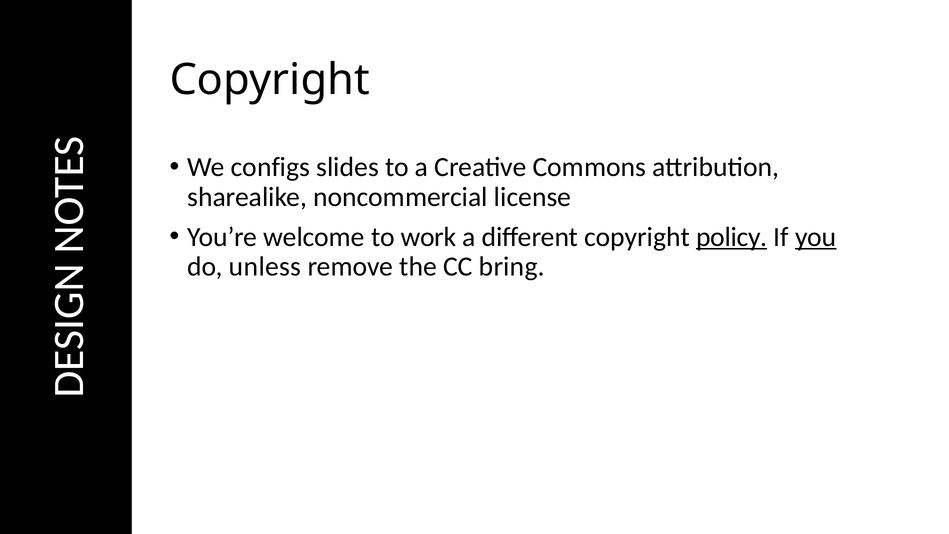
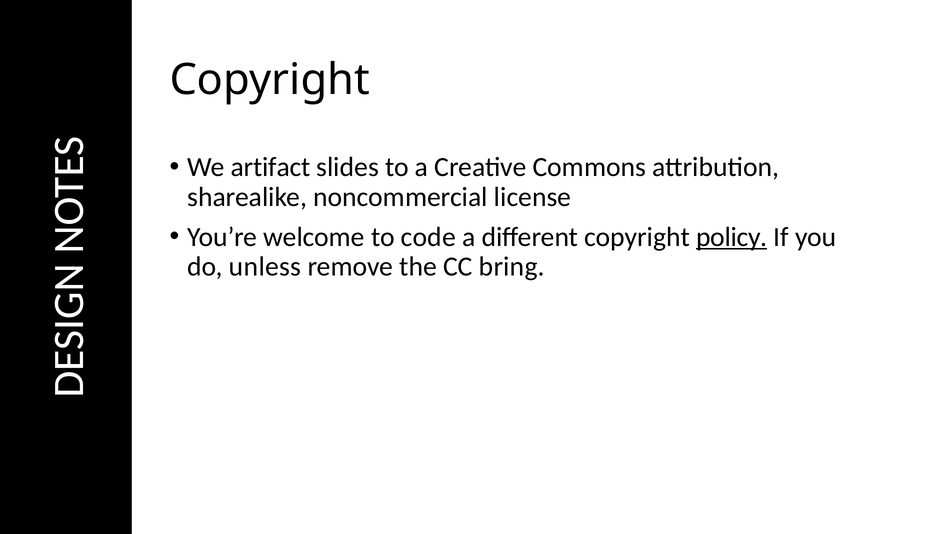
configs: configs -> artifact
work: work -> code
you underline: present -> none
